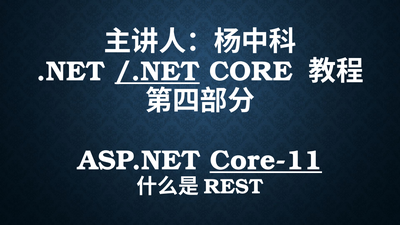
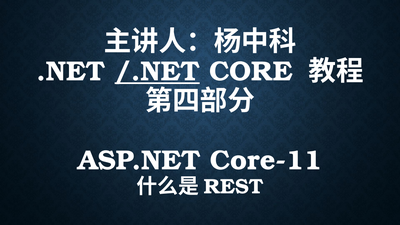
Core-11 underline: present -> none
